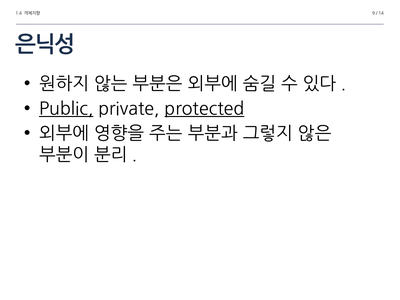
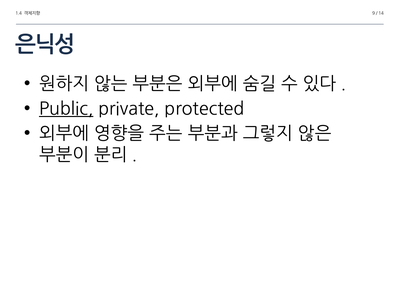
protected underline: present -> none
